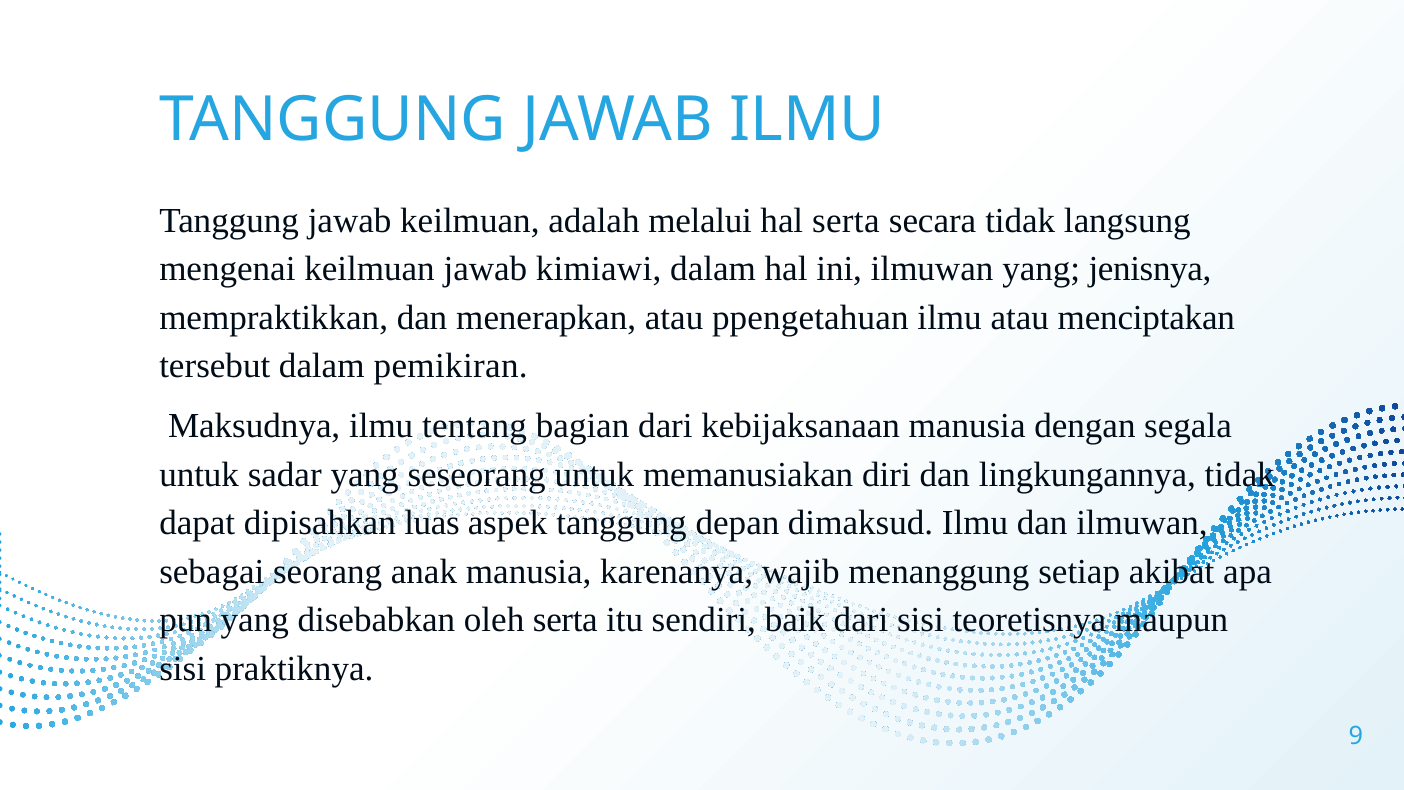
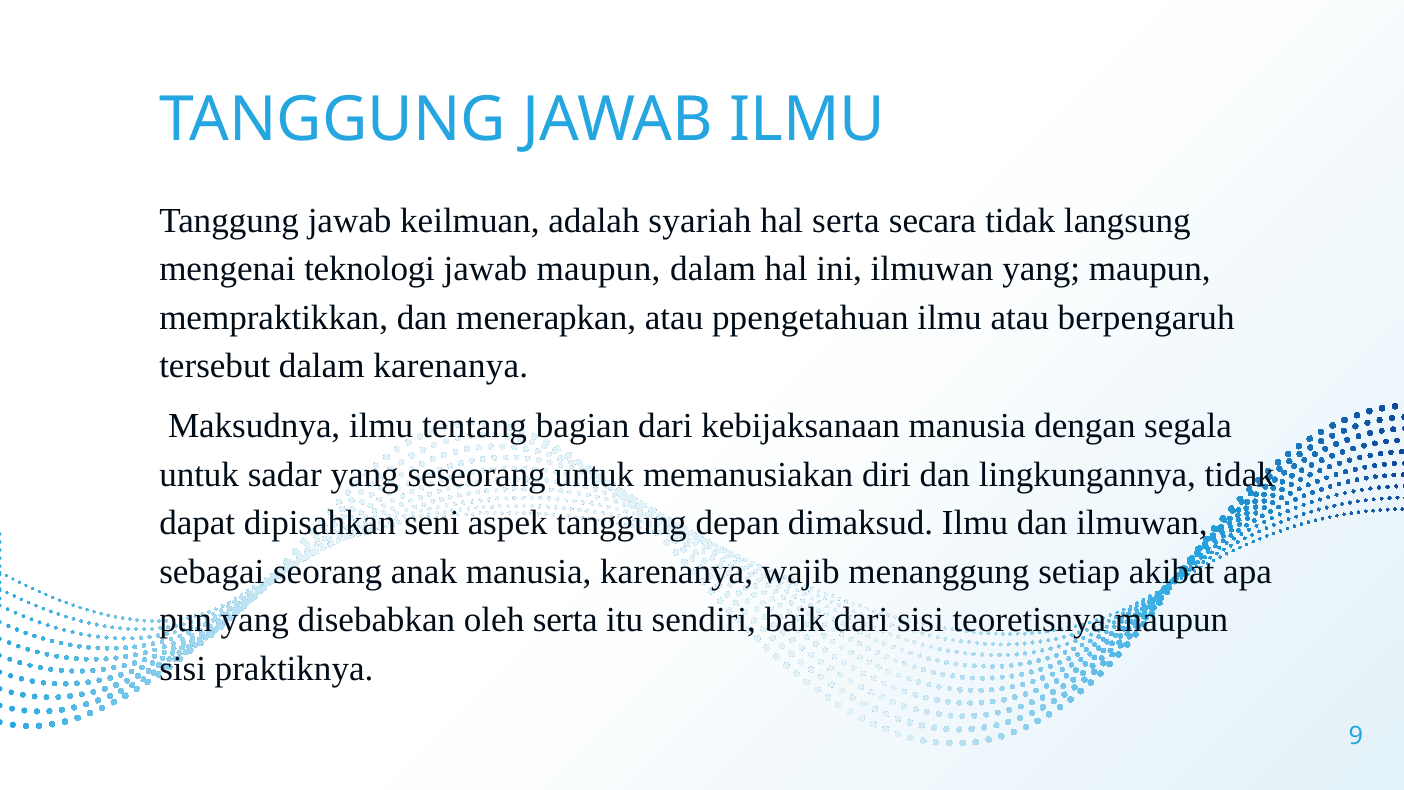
melalui: melalui -> syariah
mengenai keilmuan: keilmuan -> teknologi
jawab kimiawi: kimiawi -> maupun
yang jenisnya: jenisnya -> maupun
menciptakan: menciptakan -> berpengaruh
dalam pemikiran: pemikiran -> karenanya
luas: luas -> seni
